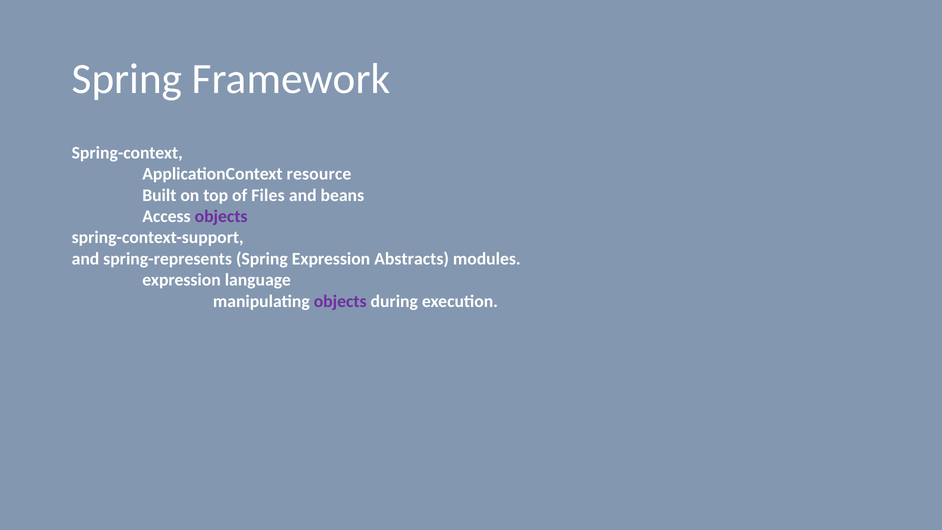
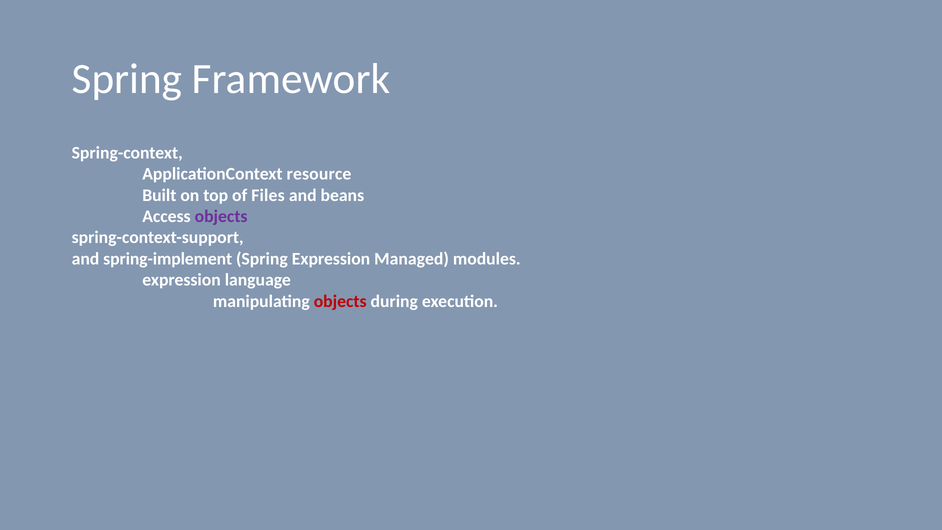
spring-represents: spring-represents -> spring-implement
Abstracts: Abstracts -> Managed
objects at (340, 301) colour: purple -> red
